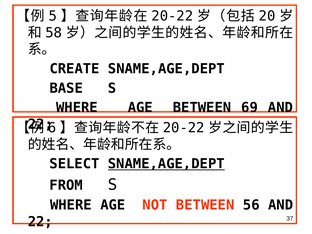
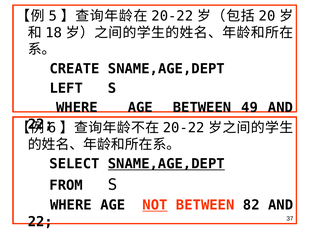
58: 58 -> 18
BASE: BASE -> LEFT
69: 69 -> 49
NOT underline: none -> present
56: 56 -> 82
